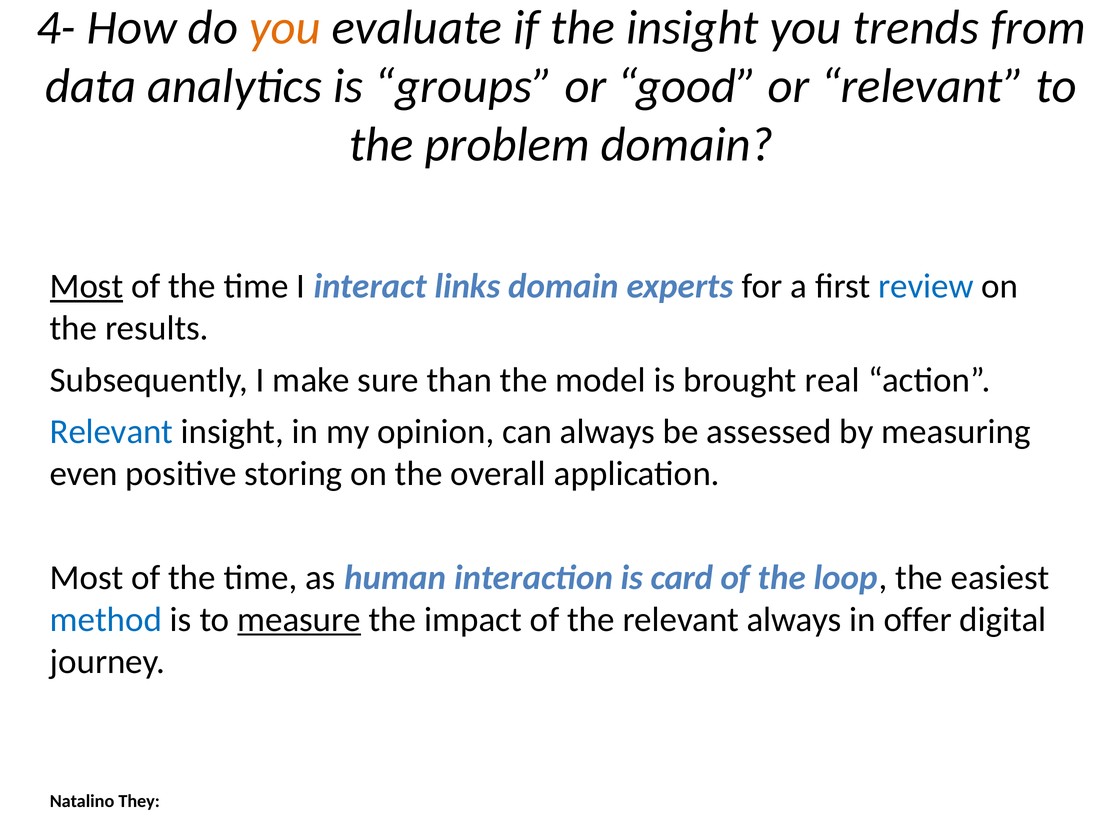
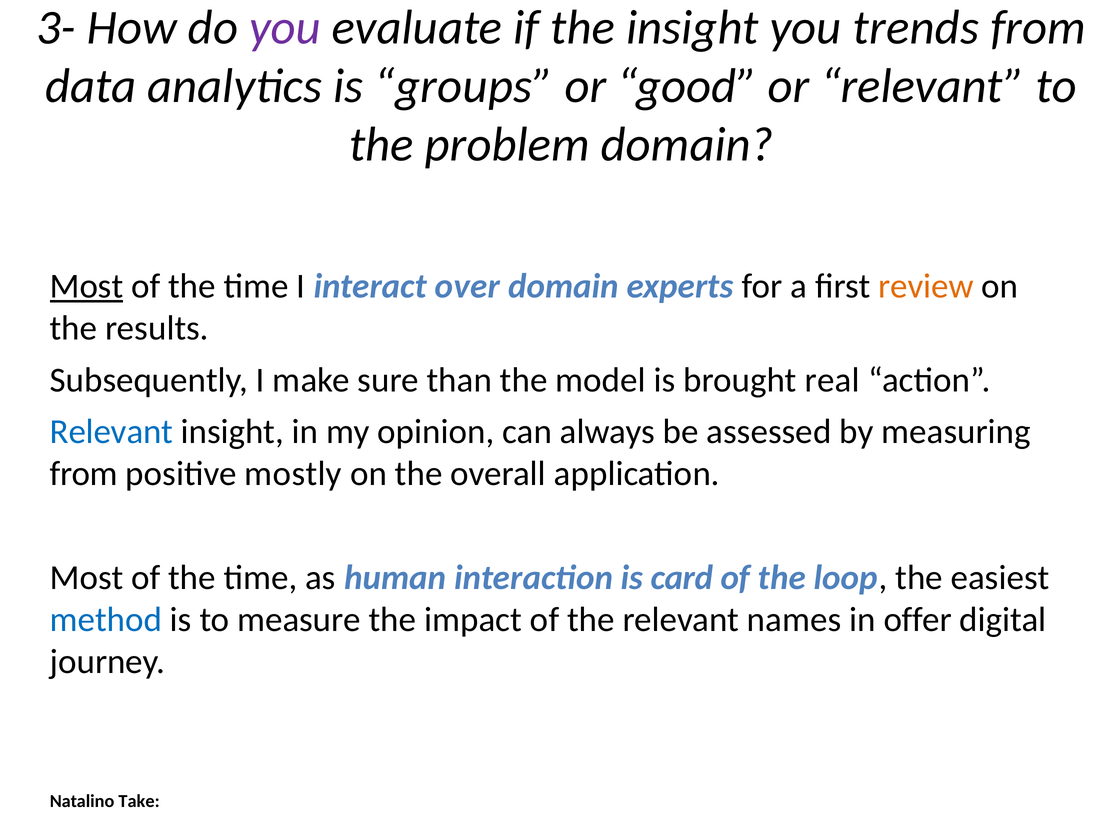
4-: 4- -> 3-
you at (285, 27) colour: orange -> purple
links: links -> over
review colour: blue -> orange
even at (84, 474): even -> from
storing: storing -> mostly
measure underline: present -> none
relevant always: always -> names
They: They -> Take
